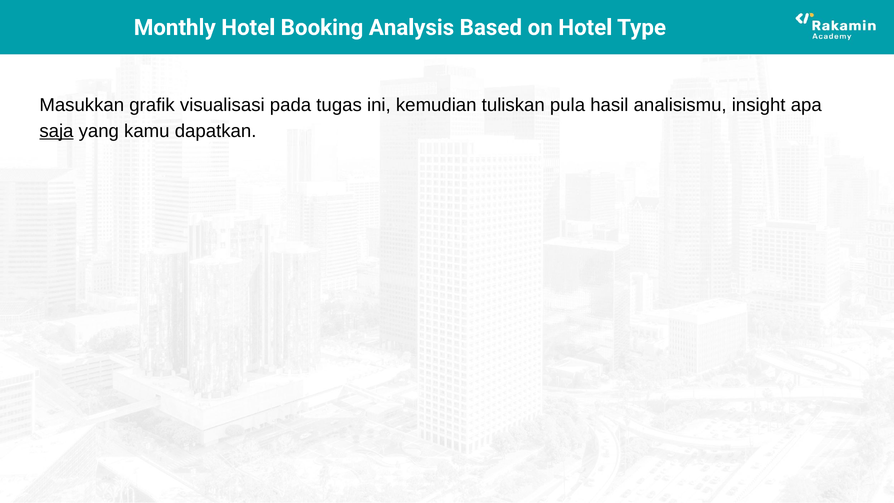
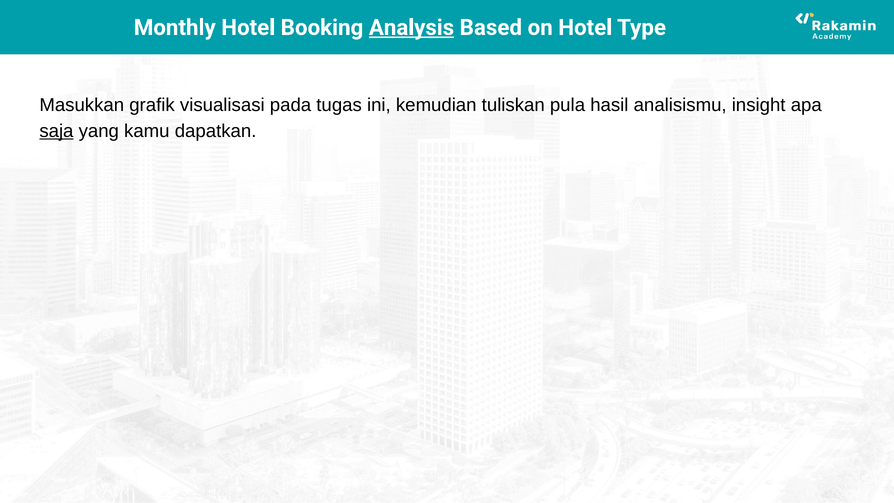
Analysis underline: none -> present
